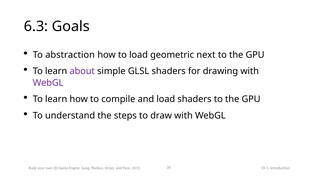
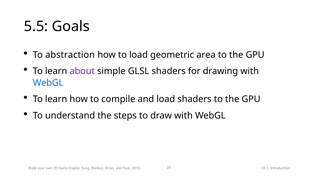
6.3: 6.3 -> 5.5
next: next -> area
WebGL at (48, 83) colour: purple -> blue
